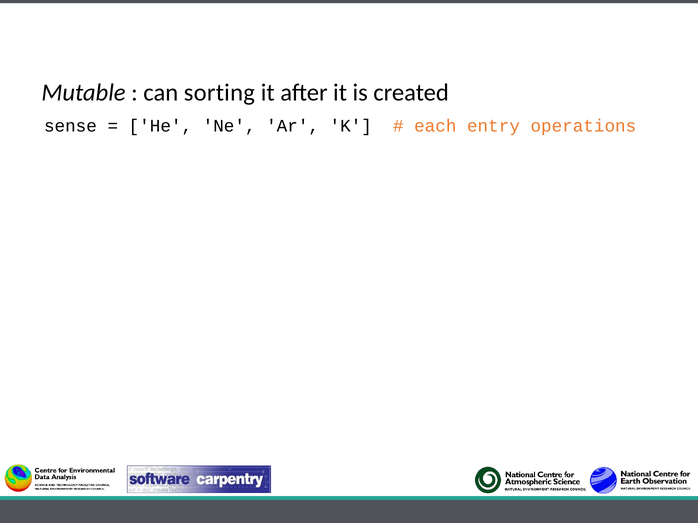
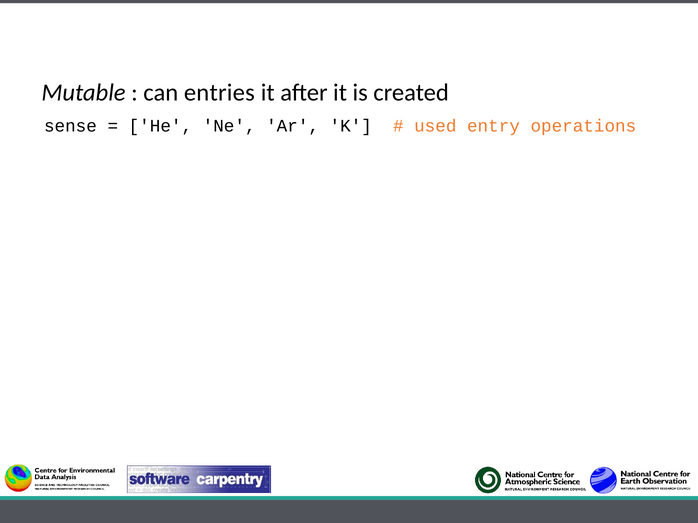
sorting: sorting -> entries
each: each -> used
